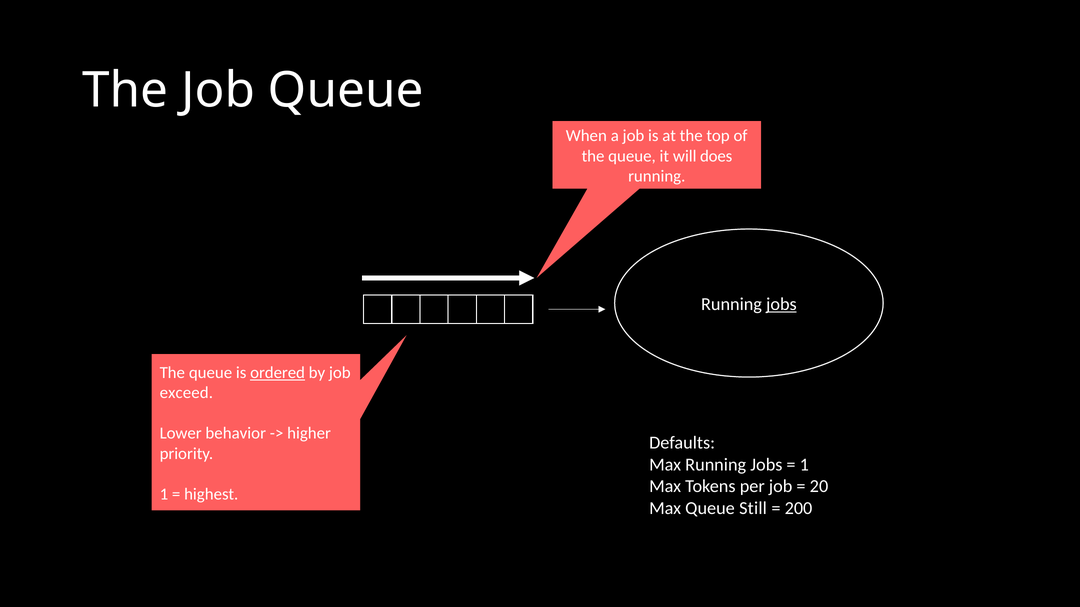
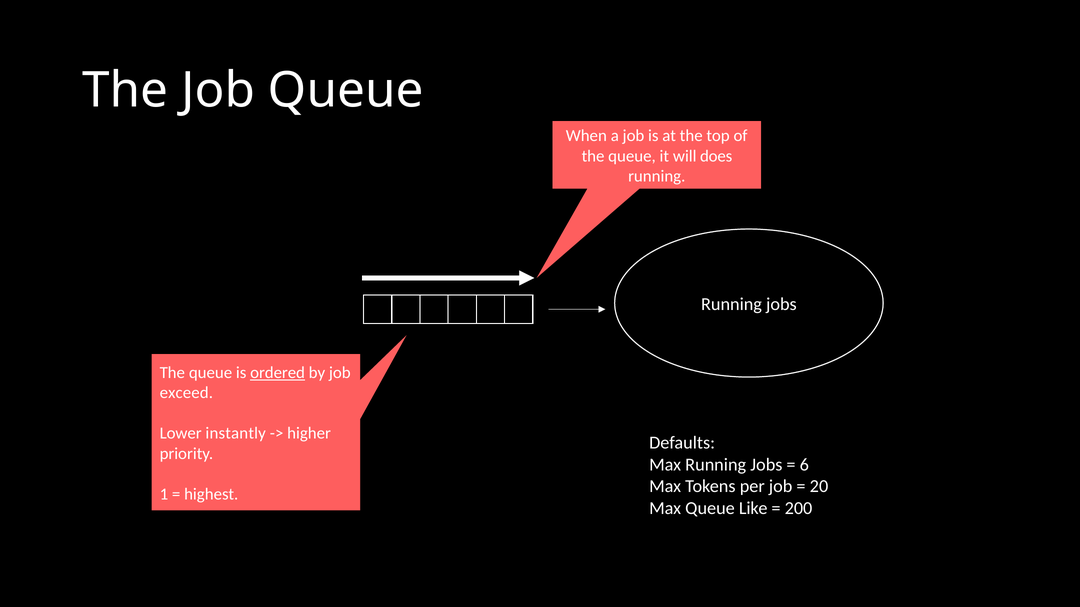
jobs at (781, 305) underline: present -> none
behavior: behavior -> instantly
1 at (804, 465): 1 -> 6
Still: Still -> Like
